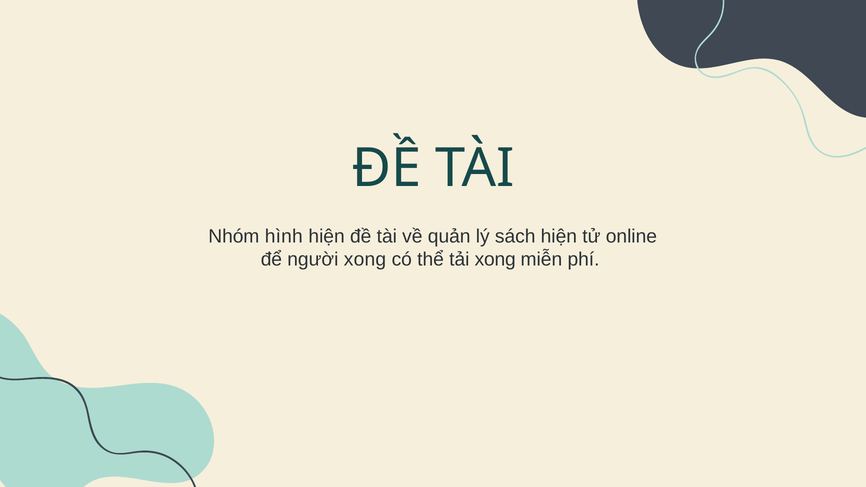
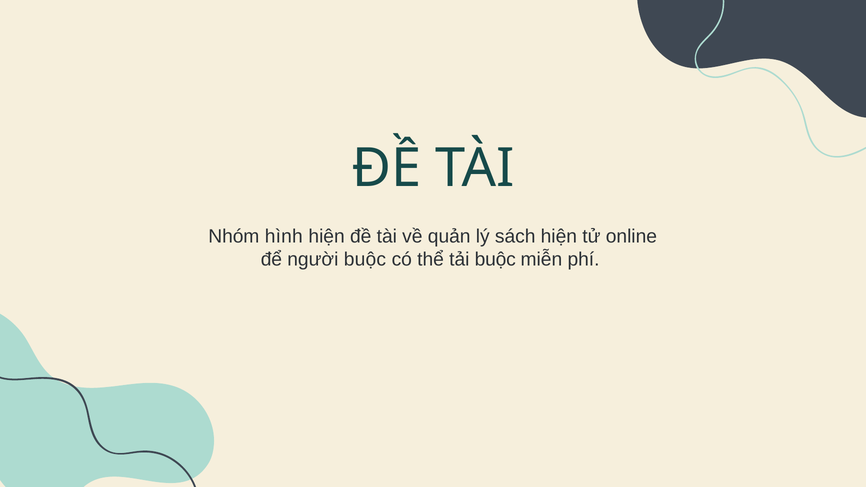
người xong: xong -> buộc
tải xong: xong -> buộc
